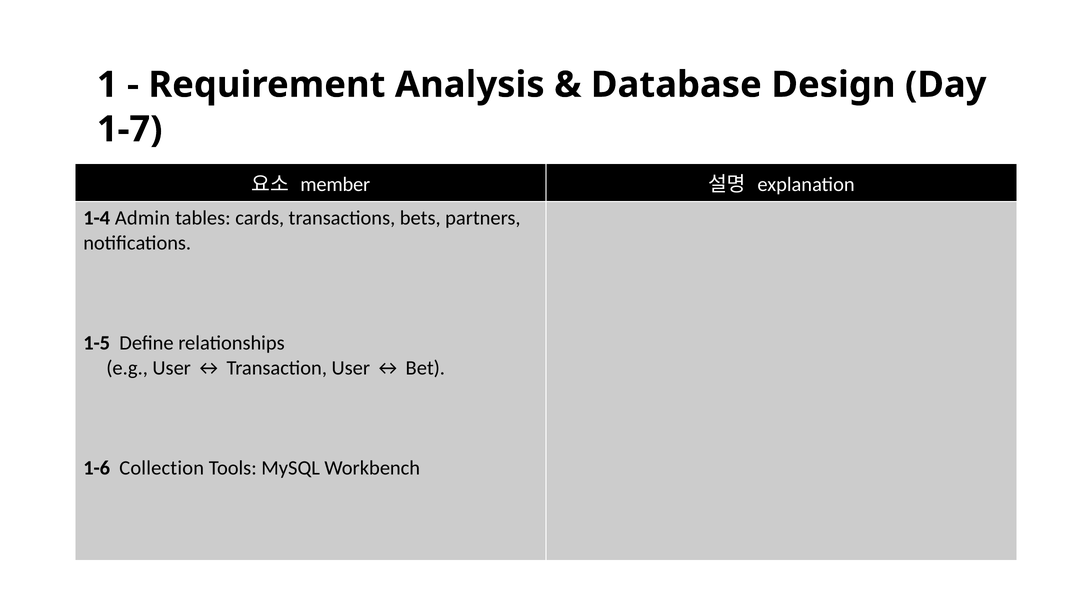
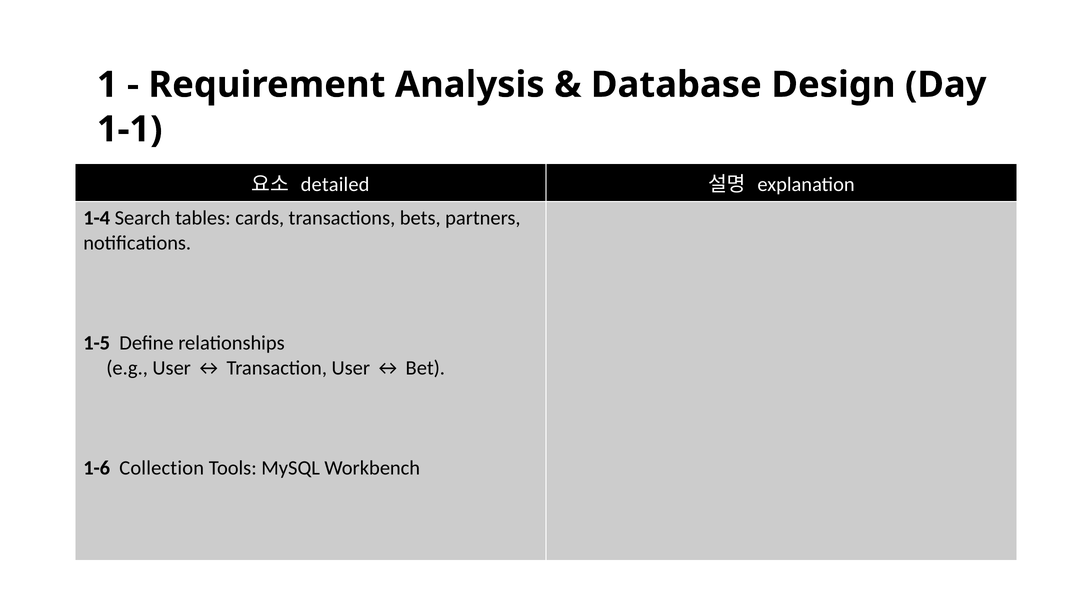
1-7: 1-7 -> 1-1
member: member -> detailed
Admin: Admin -> Search
